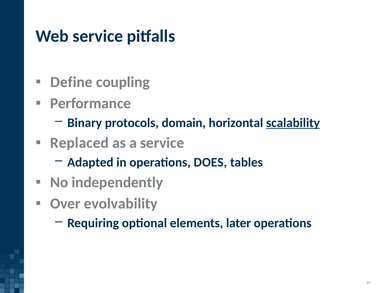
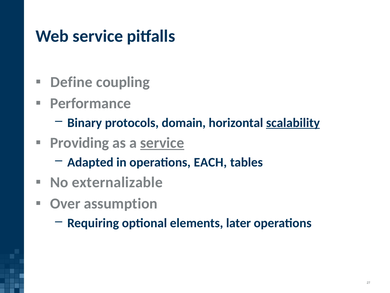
Replaced: Replaced -> Providing
service at (162, 143) underline: none -> present
DOES: DOES -> EACH
independently: independently -> externalizable
evolvability: evolvability -> assumption
